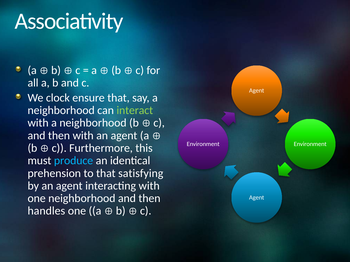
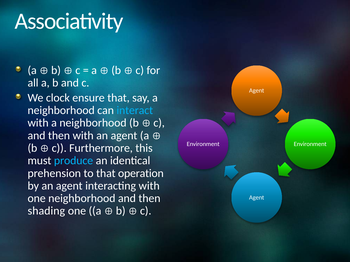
interact colour: light green -> light blue
satisfying: satisfying -> operation
handles: handles -> shading
